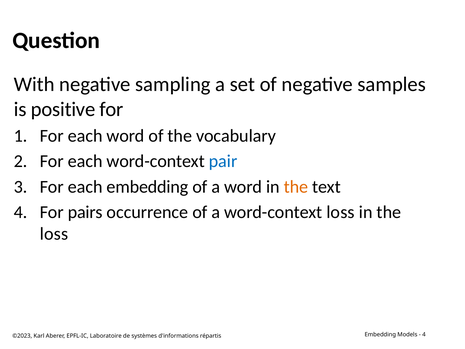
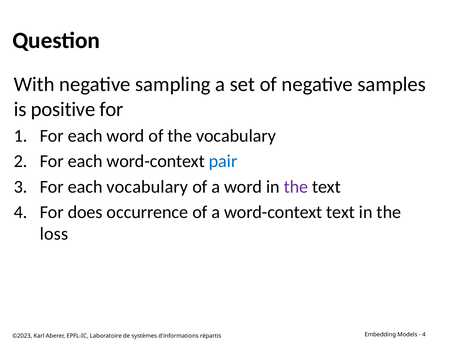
each embedding: embedding -> vocabulary
the at (296, 187) colour: orange -> purple
pairs: pairs -> does
word-context loss: loss -> text
